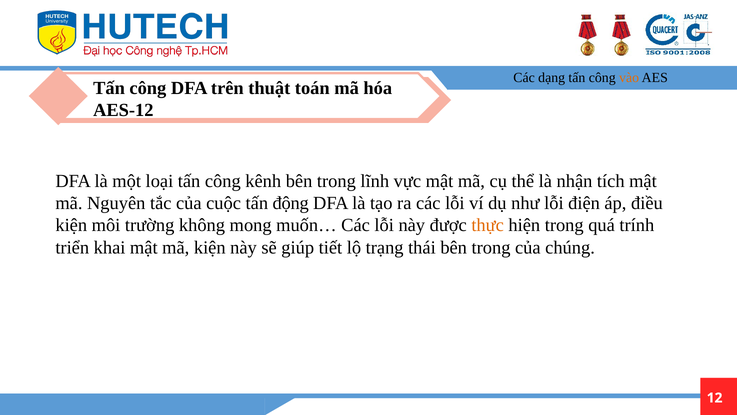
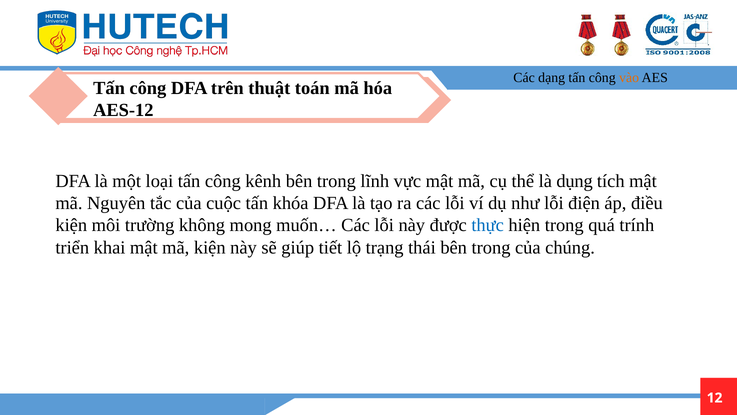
nhận: nhận -> dụng
động: động -> khóa
thực colour: orange -> blue
